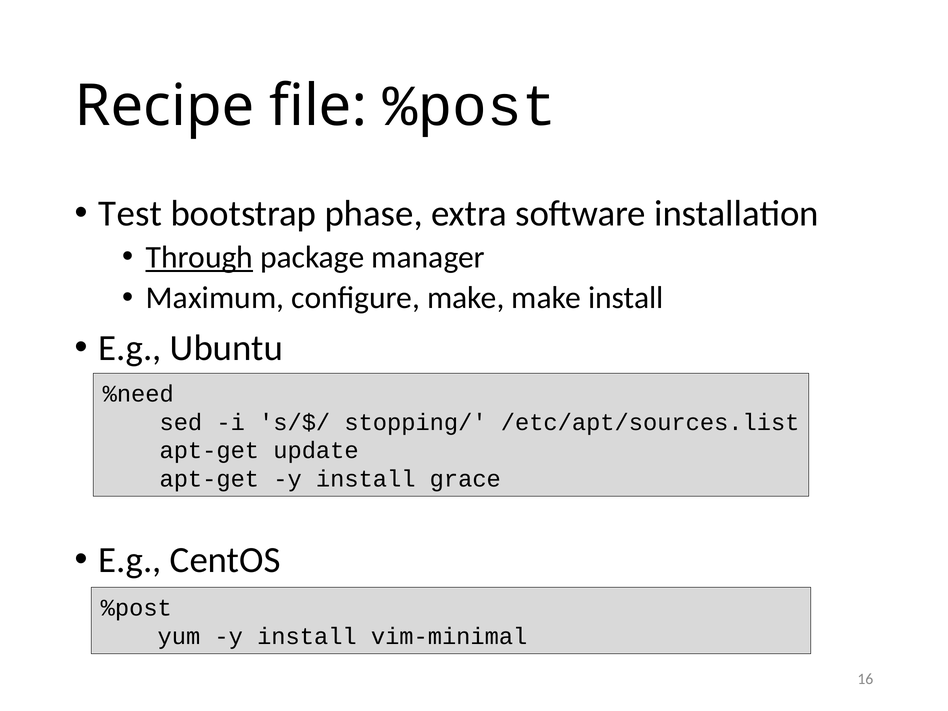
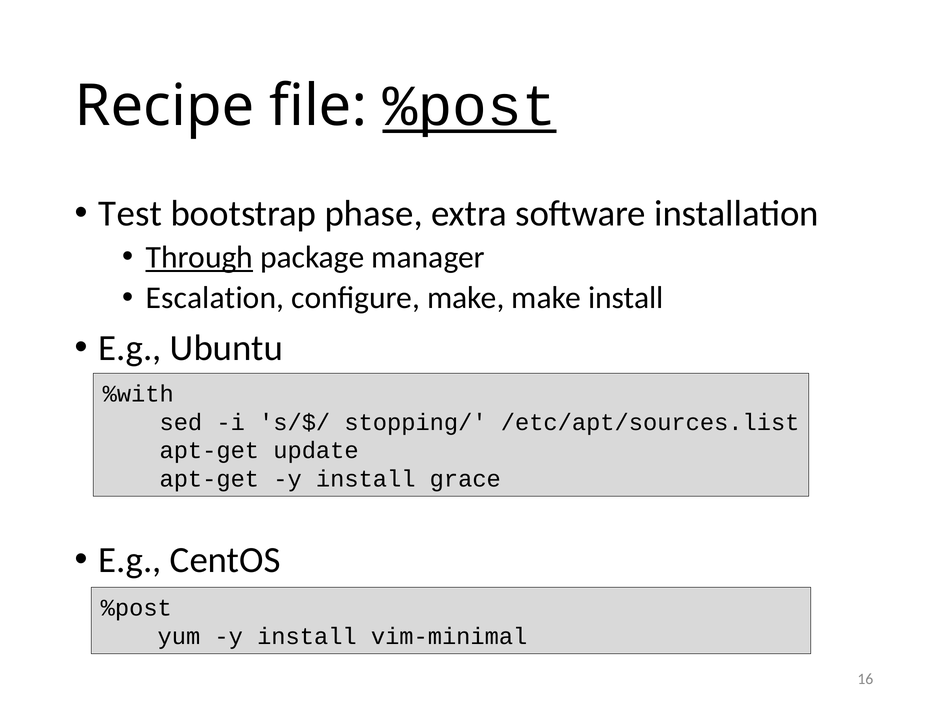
%post at (470, 106) underline: none -> present
Maximum: Maximum -> Escalation
%need: %need -> %with
